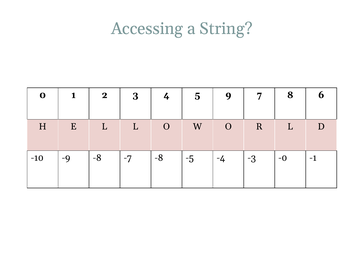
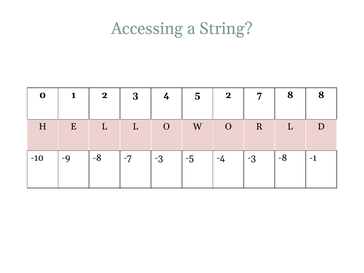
5 9: 9 -> 2
8 6: 6 -> 8
-7 -8: -8 -> -3
-3 -0: -0 -> -8
